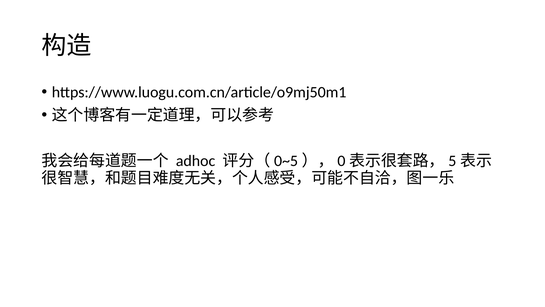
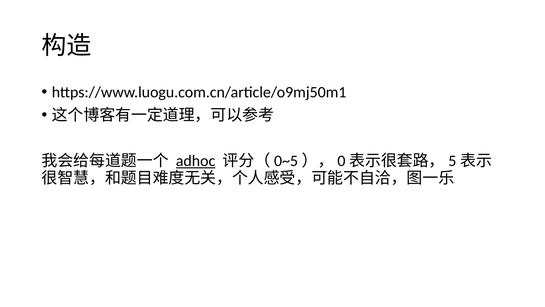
adhoc underline: none -> present
